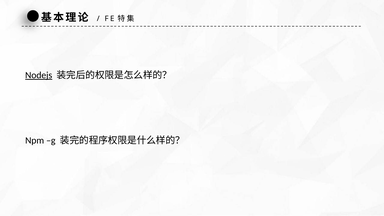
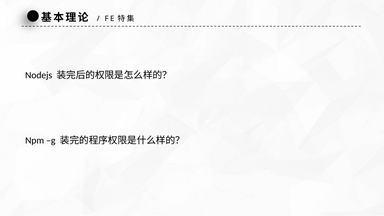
Nodejs underline: present -> none
